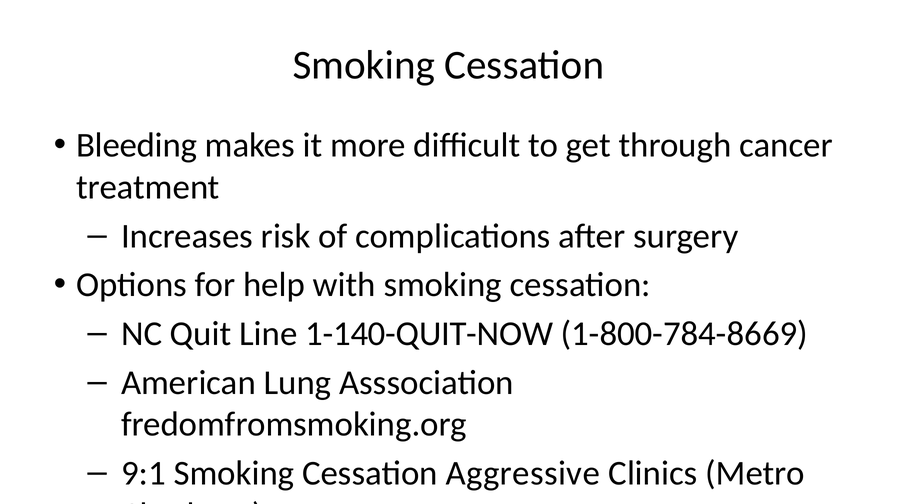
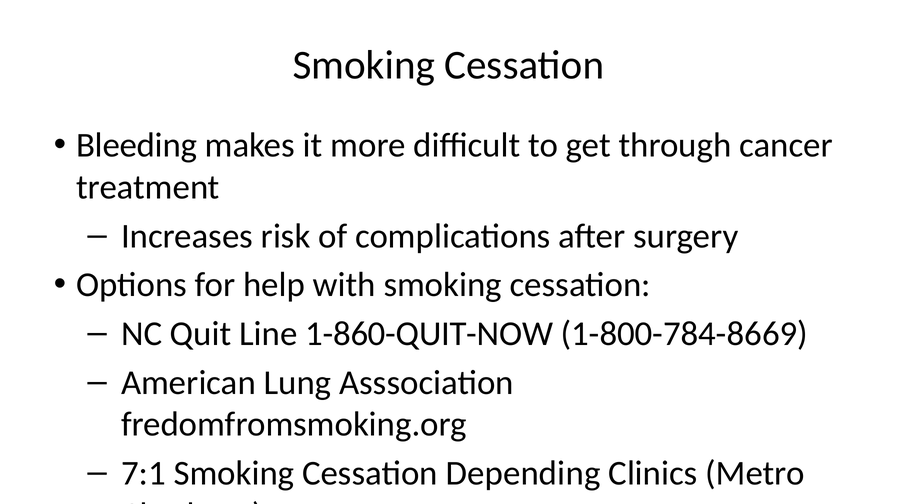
1-140-QUIT-NOW: 1-140-QUIT-NOW -> 1-860-QUIT-NOW
9:1: 9:1 -> 7:1
Aggressive: Aggressive -> Depending
